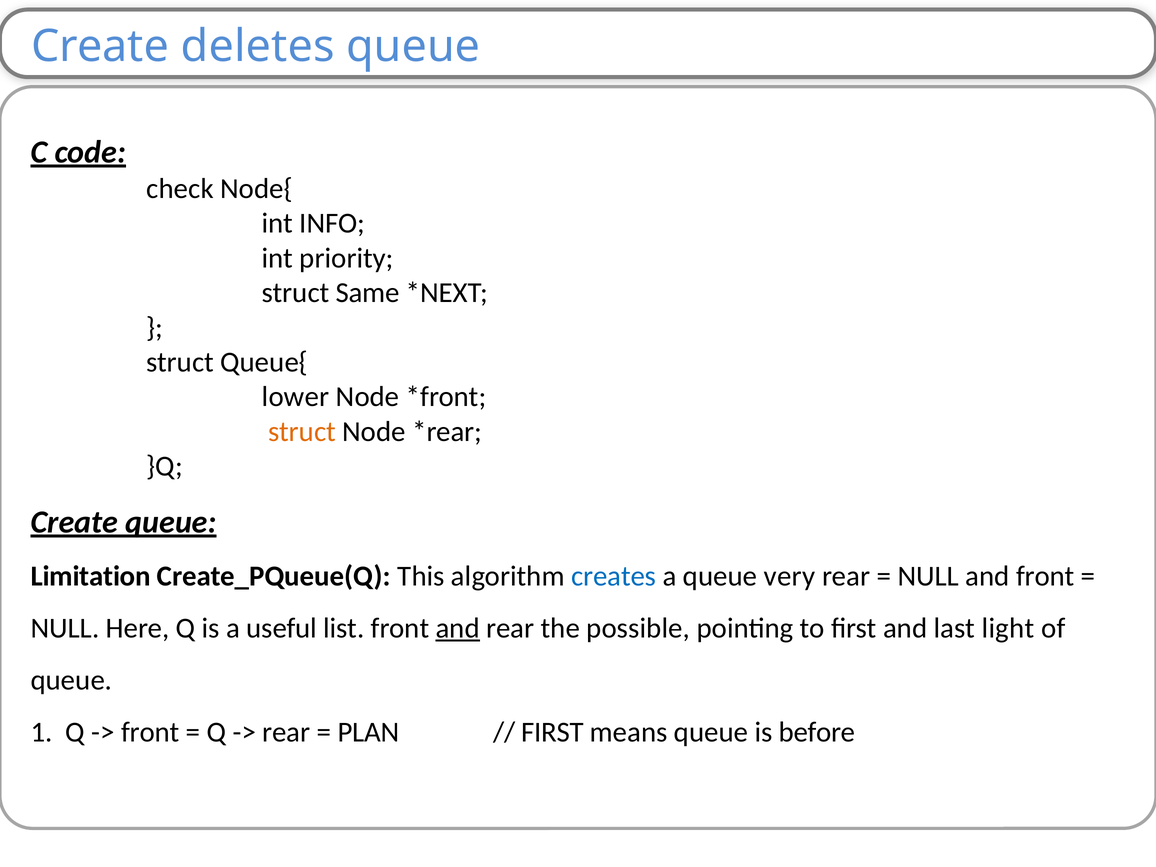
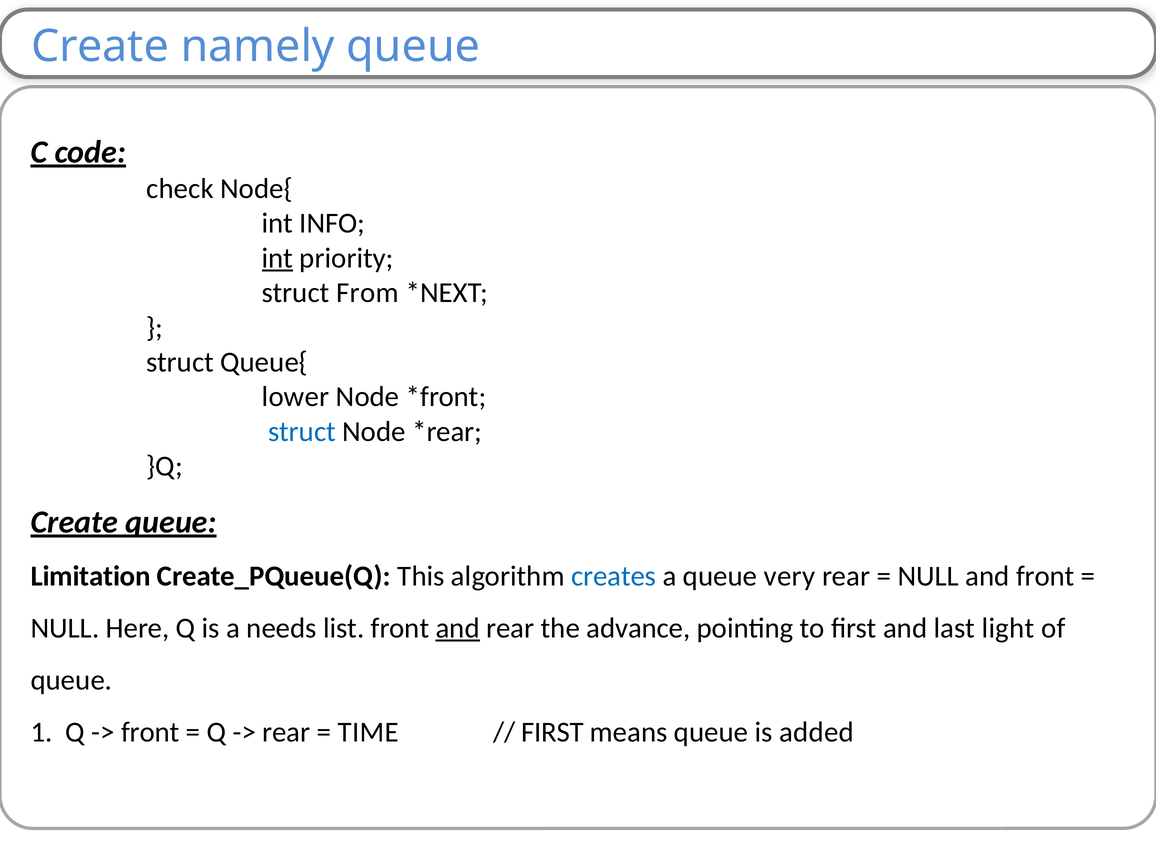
deletes: deletes -> namely
int at (277, 258) underline: none -> present
Same: Same -> From
struct at (302, 432) colour: orange -> blue
useful: useful -> needs
possible: possible -> advance
PLAN: PLAN -> TIME
before: before -> added
